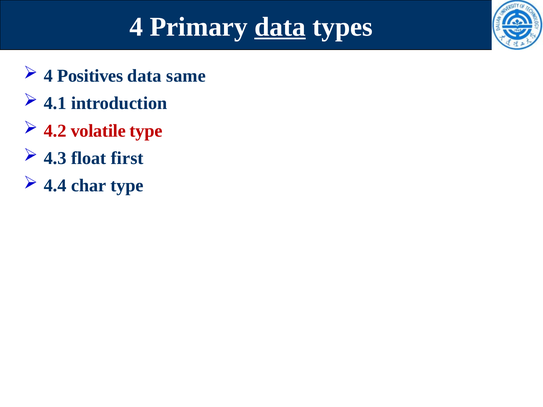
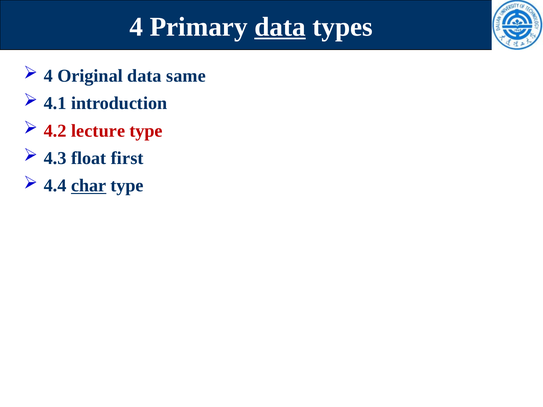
Positives: Positives -> Original
volatile: volatile -> lecture
char underline: none -> present
